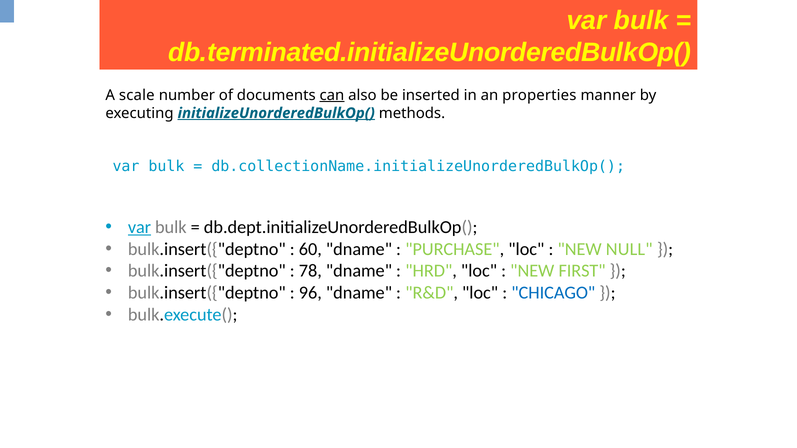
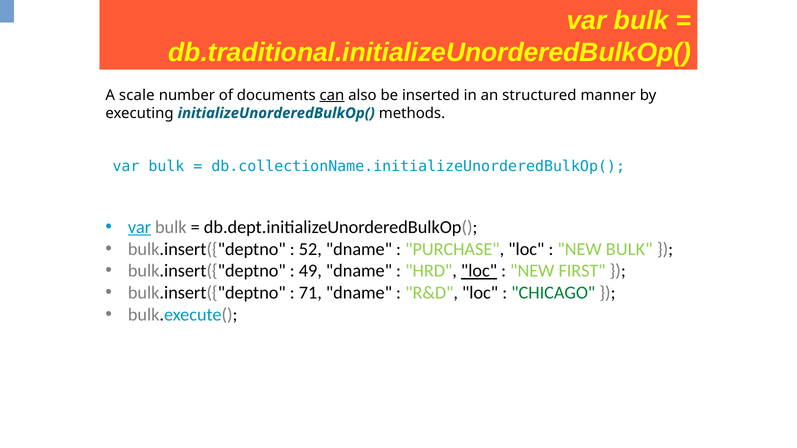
db.terminated.initializeUnorderedBulkOp(: db.terminated.initializeUnorderedBulkOp( -> db.traditional.initializeUnorderedBulkOp(
properties: properties -> structured
initializeUnorderedBulkOp( underline: present -> none
60: 60 -> 52
NEW NULL: NULL -> BULK
78: 78 -> 49
loc at (479, 271) underline: none -> present
96: 96 -> 71
CHICAGO colour: blue -> green
